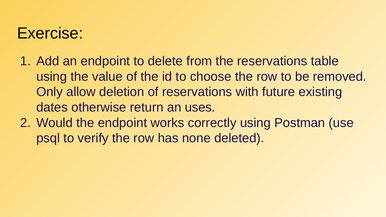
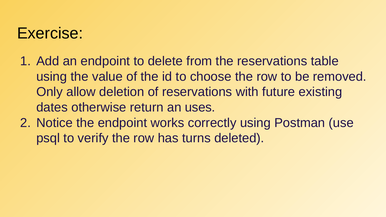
Would: Would -> Notice
none: none -> turns
